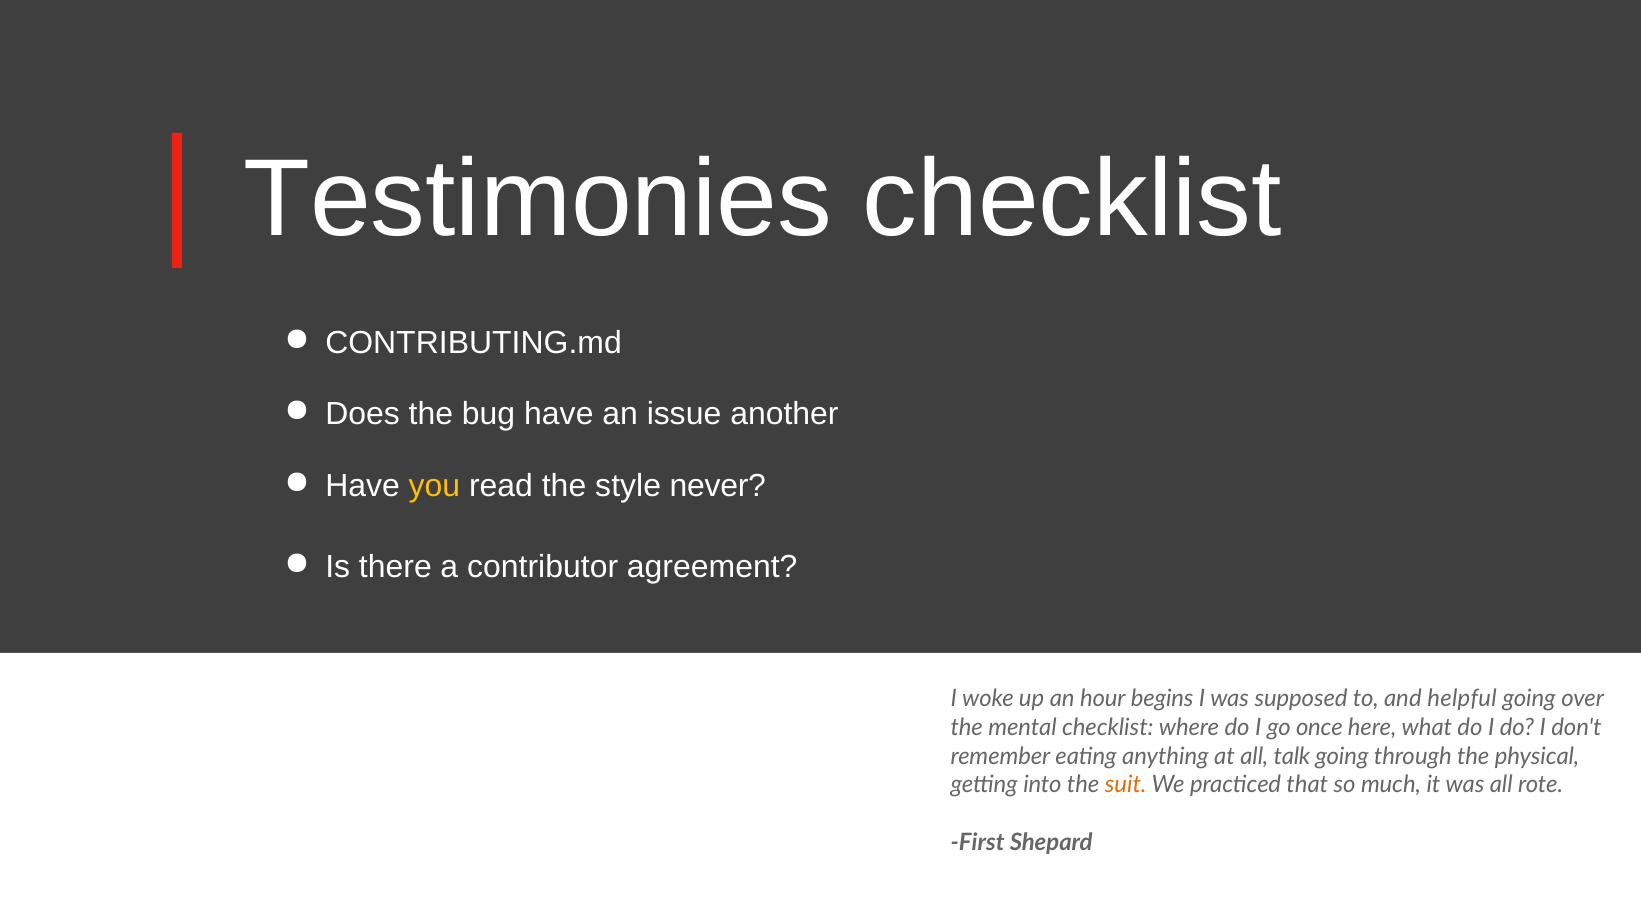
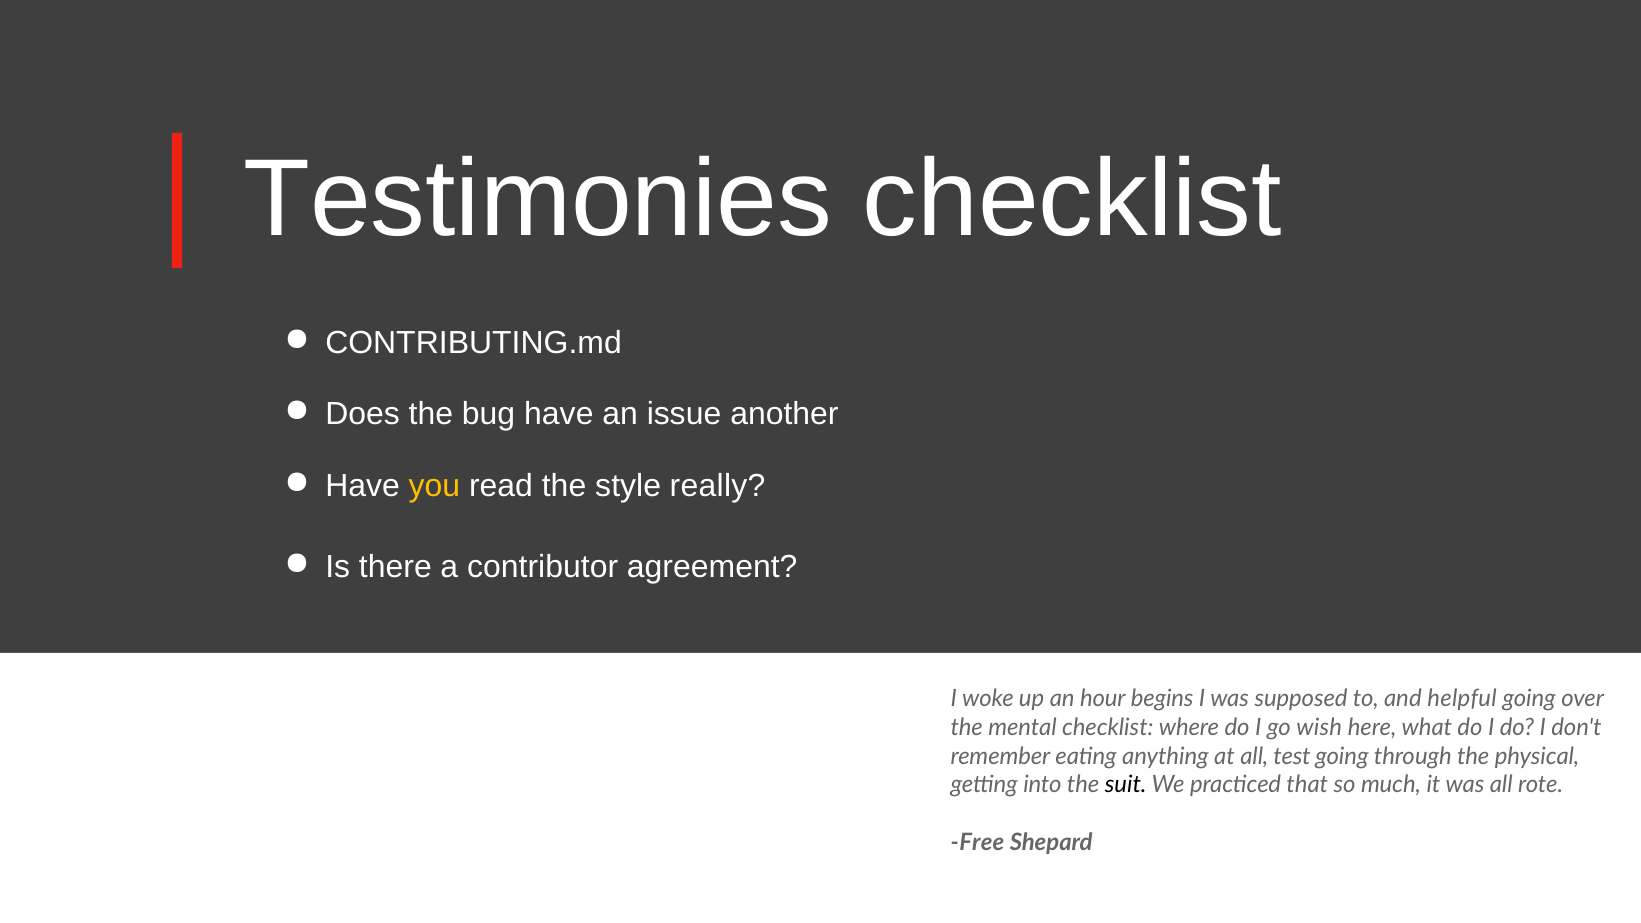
never: never -> really
once: once -> wish
talk: talk -> test
suit colour: orange -> black
First: First -> Free
